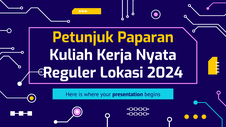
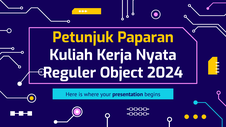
Lokasi: Lokasi -> Object
